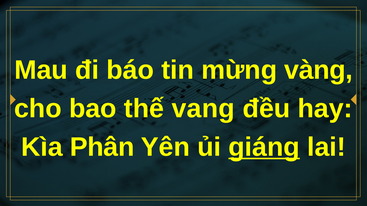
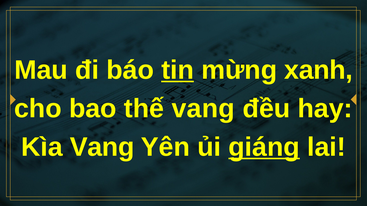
tin underline: none -> present
vàng: vàng -> xanh
Kìa Phân: Phân -> Vang
